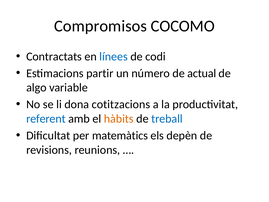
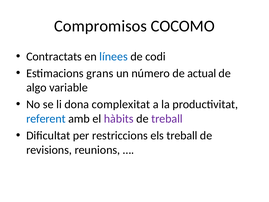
partir: partir -> grans
cotitzacions: cotitzacions -> complexitat
hàbits colour: orange -> purple
treball at (167, 119) colour: blue -> purple
matemàtics: matemàtics -> restriccions
els depèn: depèn -> treball
